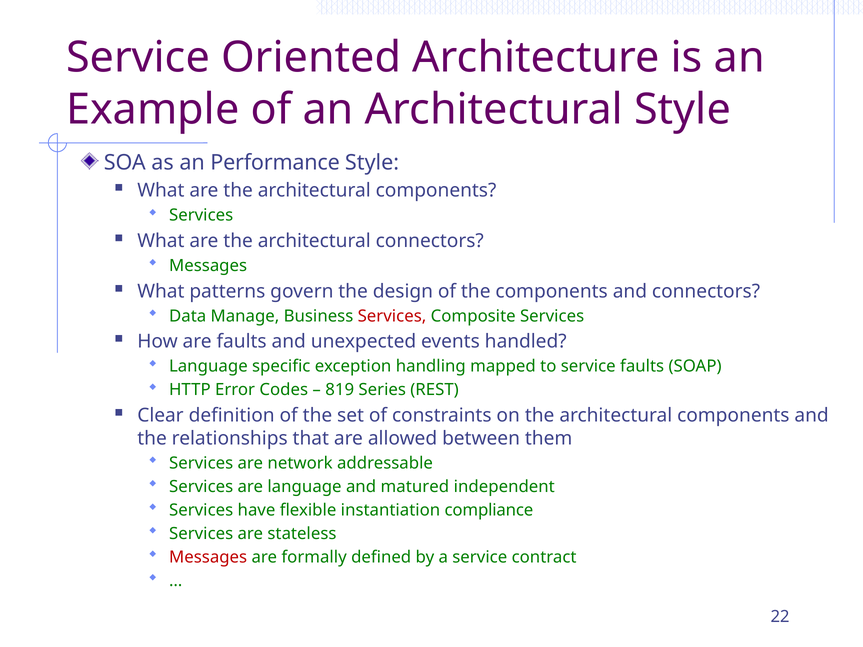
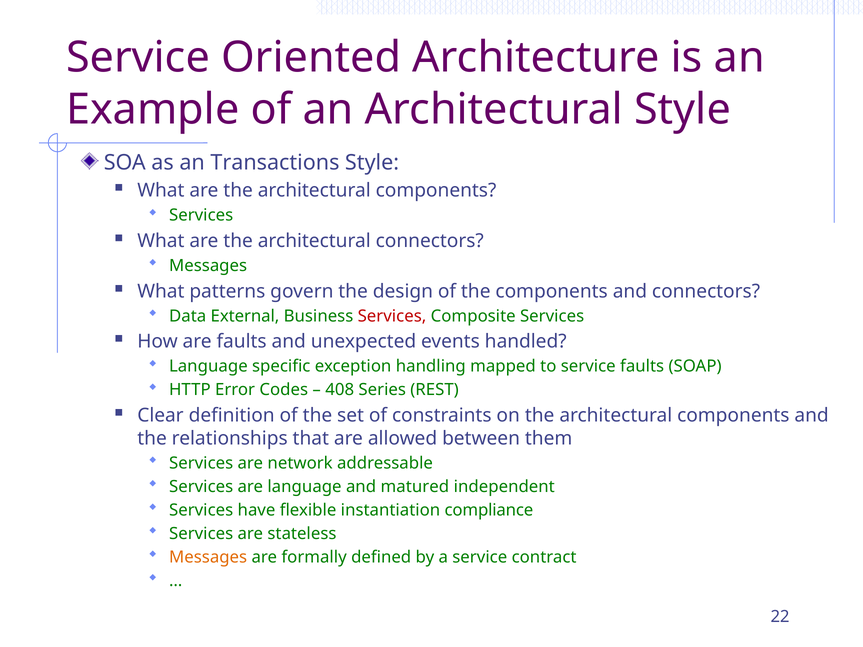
Performance: Performance -> Transactions
Manage: Manage -> External
819: 819 -> 408
Messages at (208, 557) colour: red -> orange
